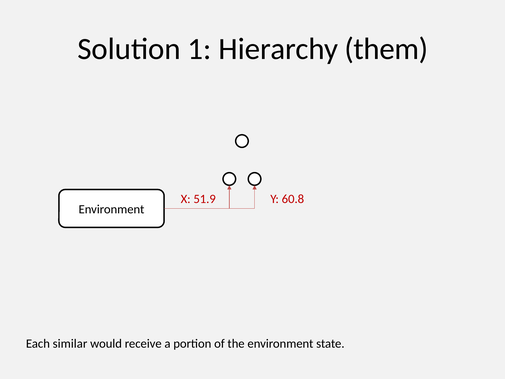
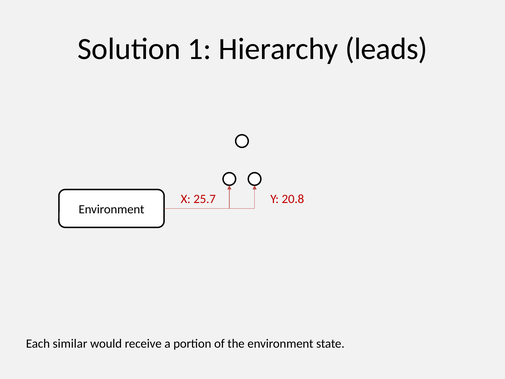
them: them -> leads
51.9: 51.9 -> 25.7
60.8: 60.8 -> 20.8
